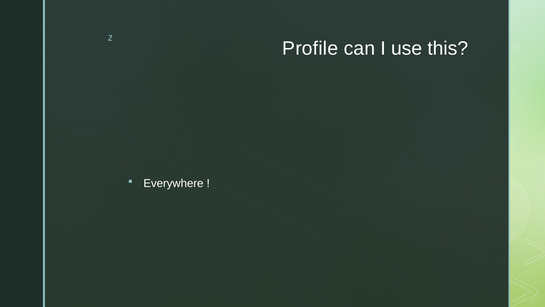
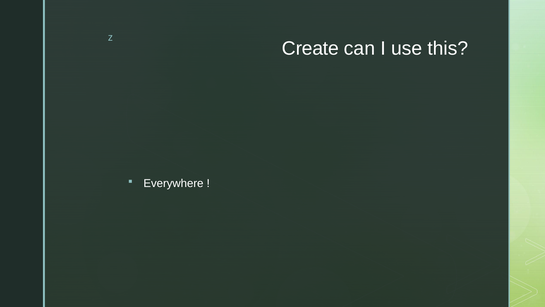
Profile: Profile -> Create
